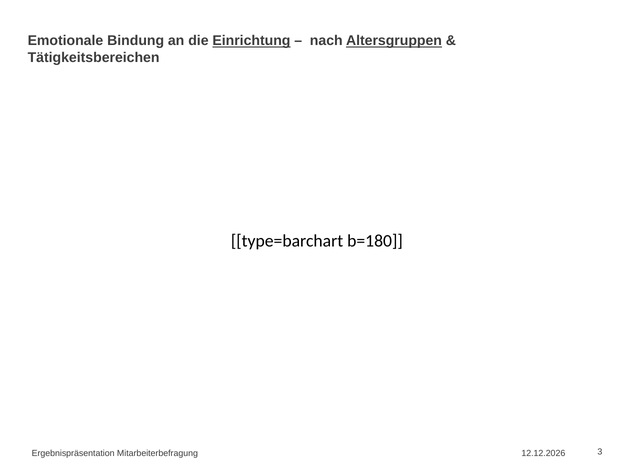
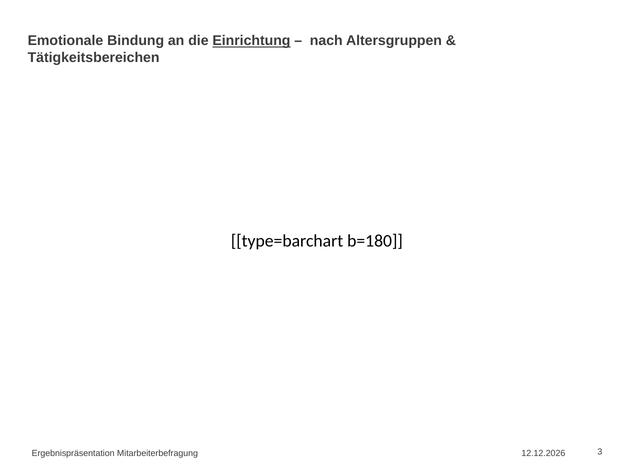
Altersgruppen underline: present -> none
